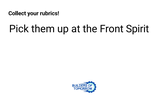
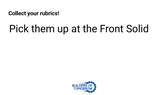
Spirit: Spirit -> Solid
